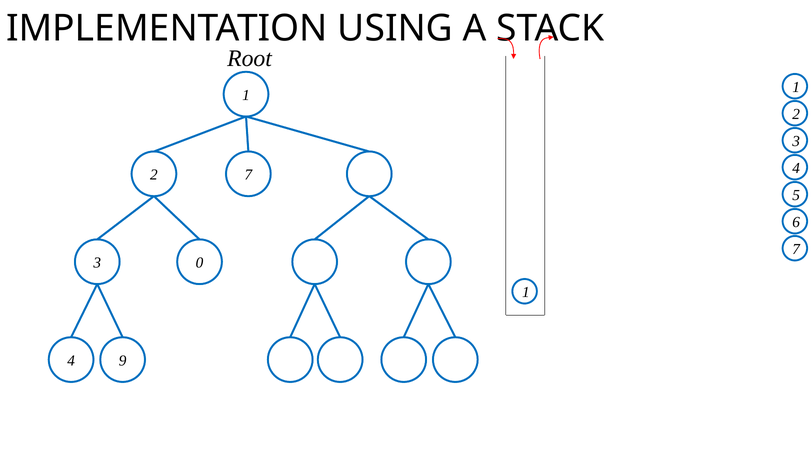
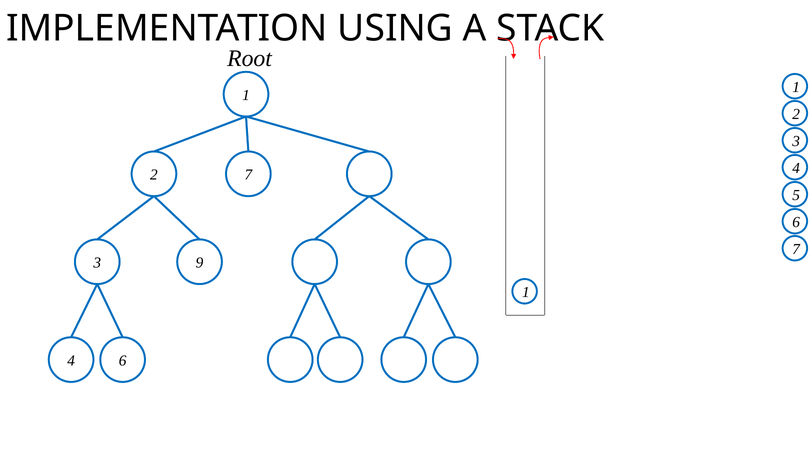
0: 0 -> 9
4 9: 9 -> 6
